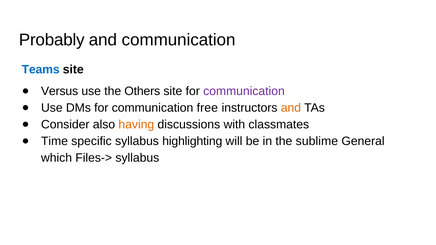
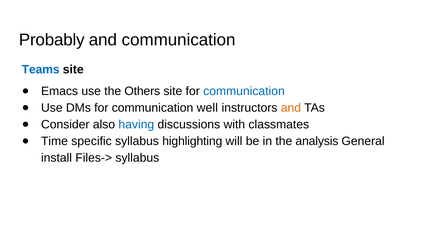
Versus: Versus -> Emacs
communication at (244, 91) colour: purple -> blue
free: free -> well
having colour: orange -> blue
sublime: sublime -> analysis
which: which -> install
